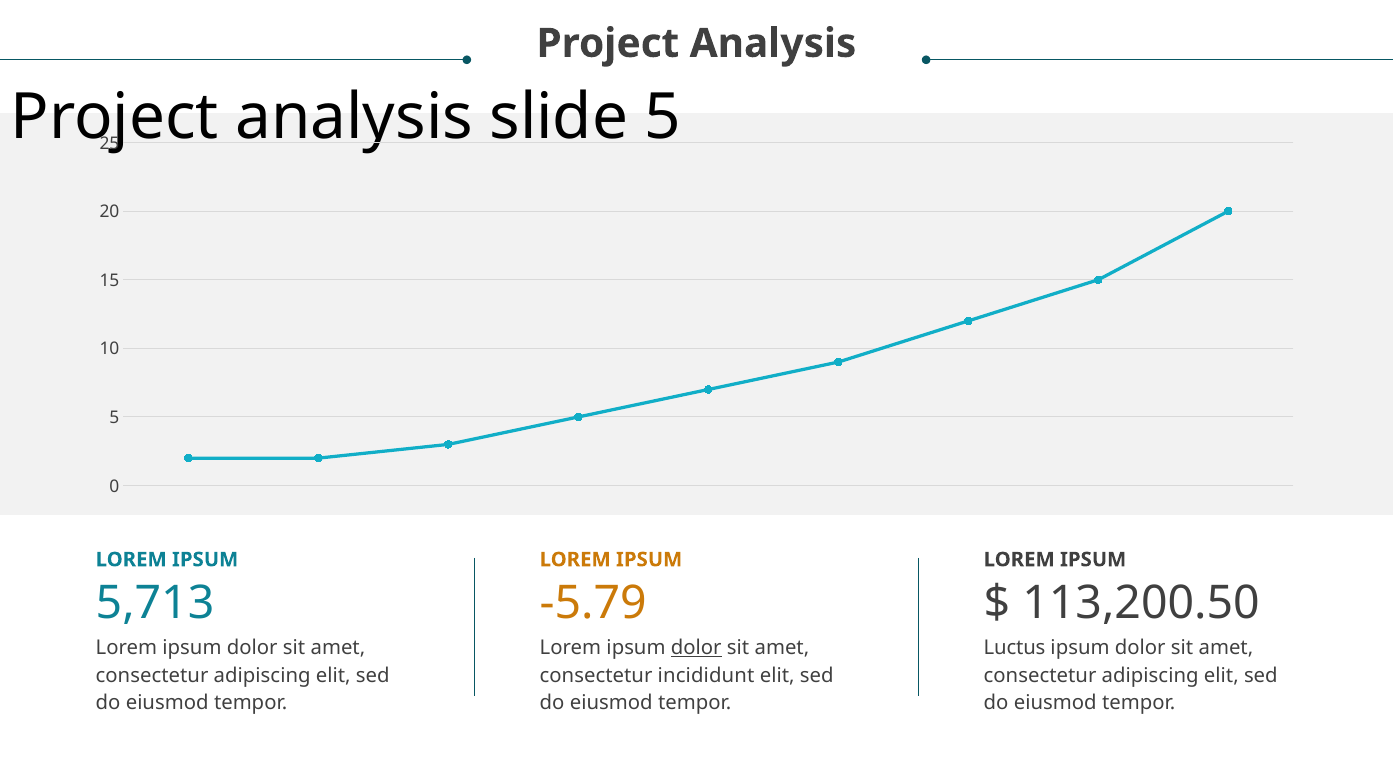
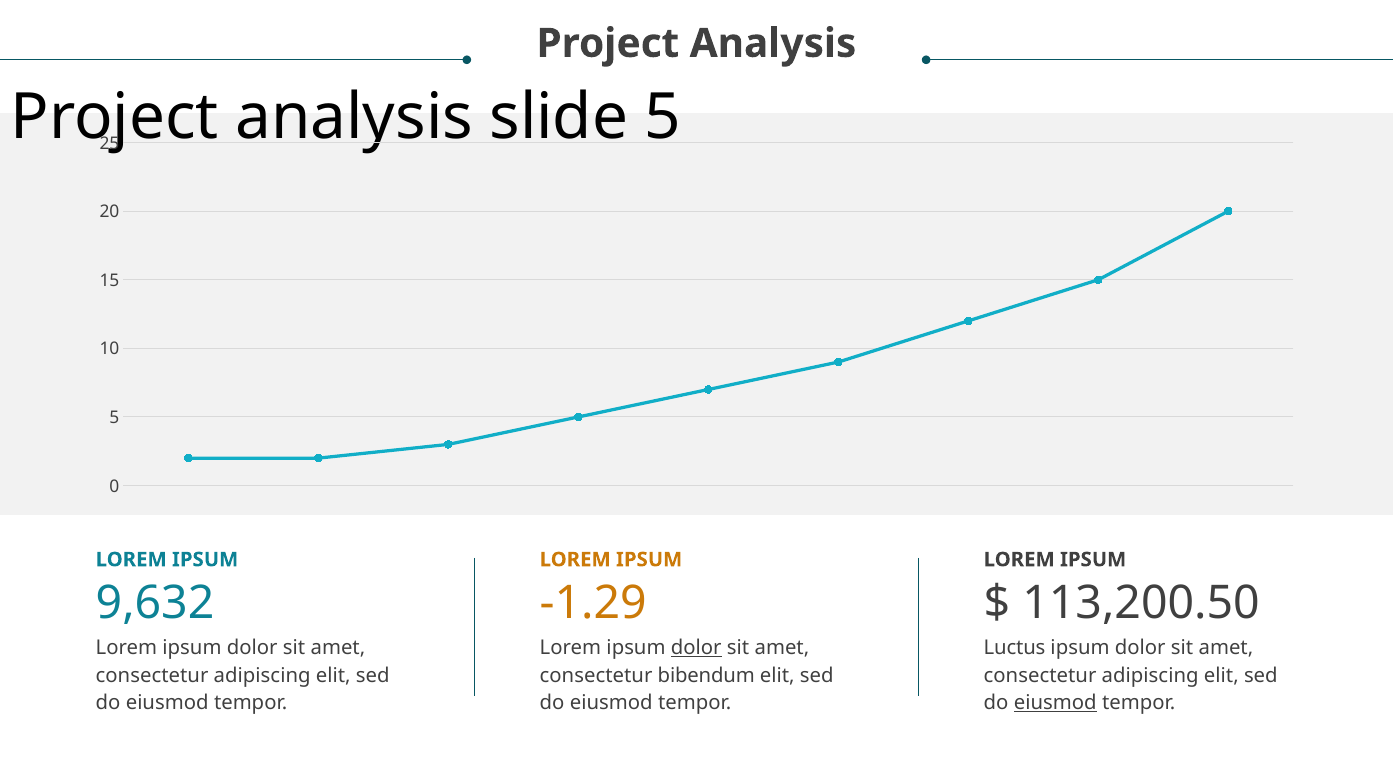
5,713: 5,713 -> 9,632
-5.79: -5.79 -> -1.29
incididunt: incididunt -> bibendum
eiusmod at (1055, 703) underline: none -> present
